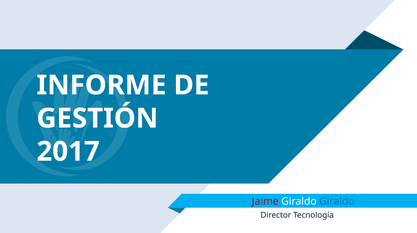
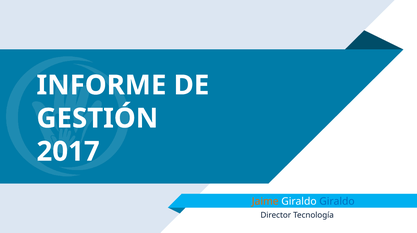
Jaime colour: red -> orange
